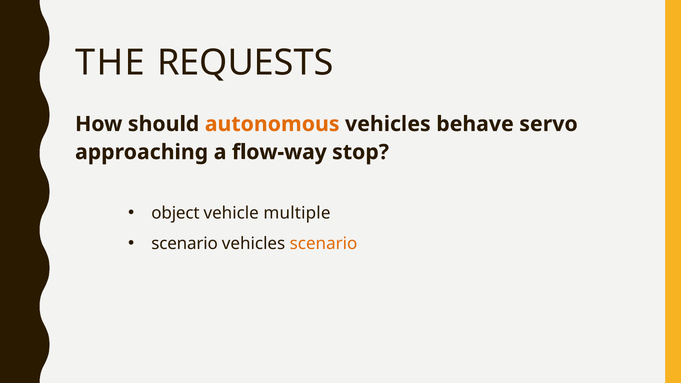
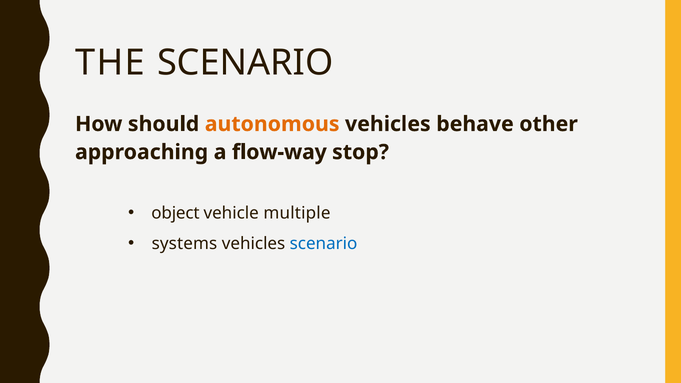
THE REQUESTS: REQUESTS -> SCENARIO
servo: servo -> other
scenario at (185, 244): scenario -> systems
scenario at (324, 244) colour: orange -> blue
